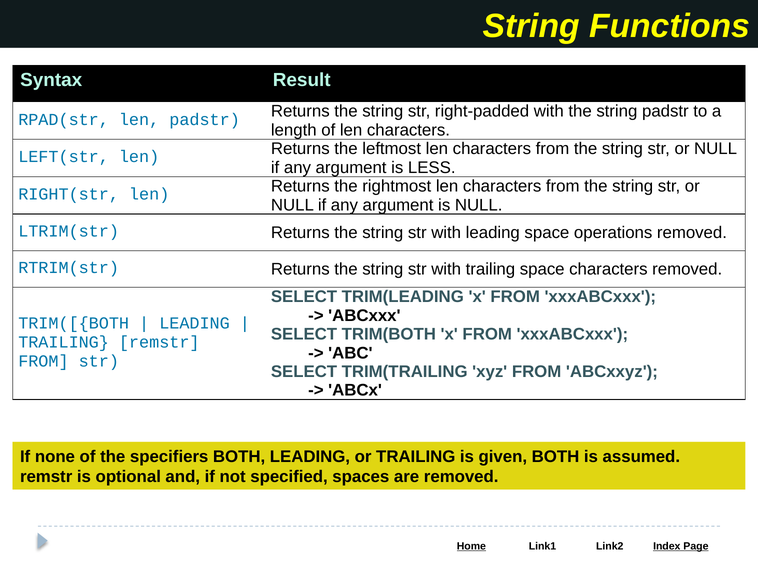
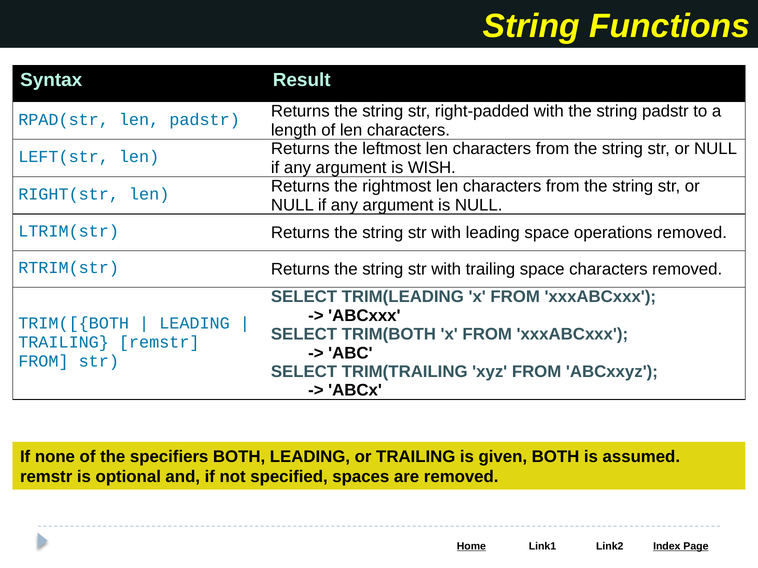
LESS: LESS -> WISH
